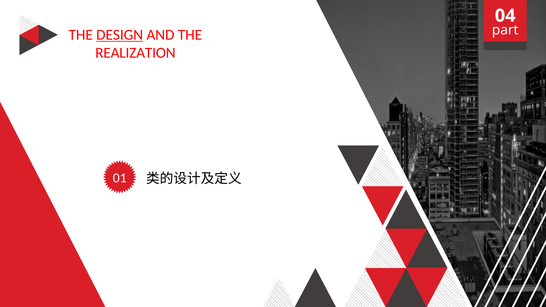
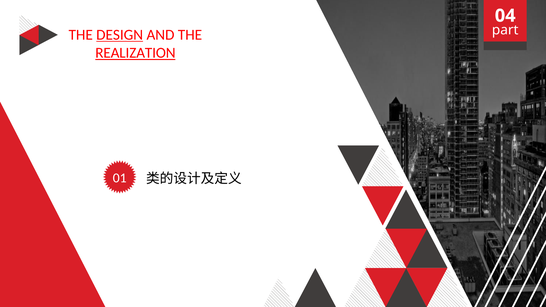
REALIZATION underline: none -> present
